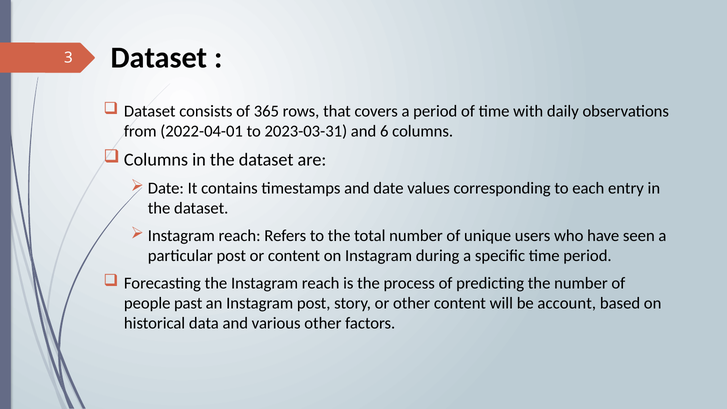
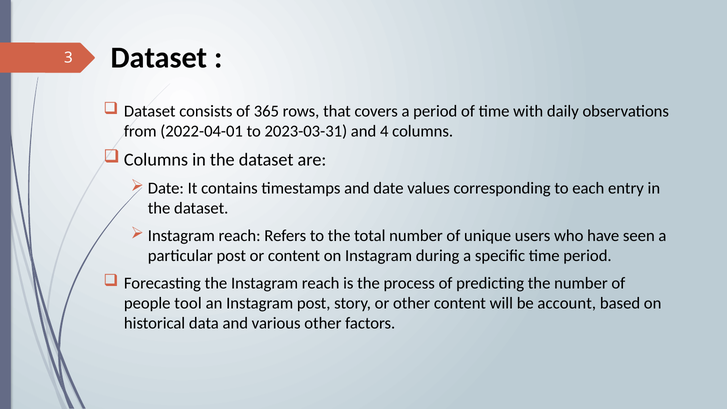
6: 6 -> 4
past: past -> tool
